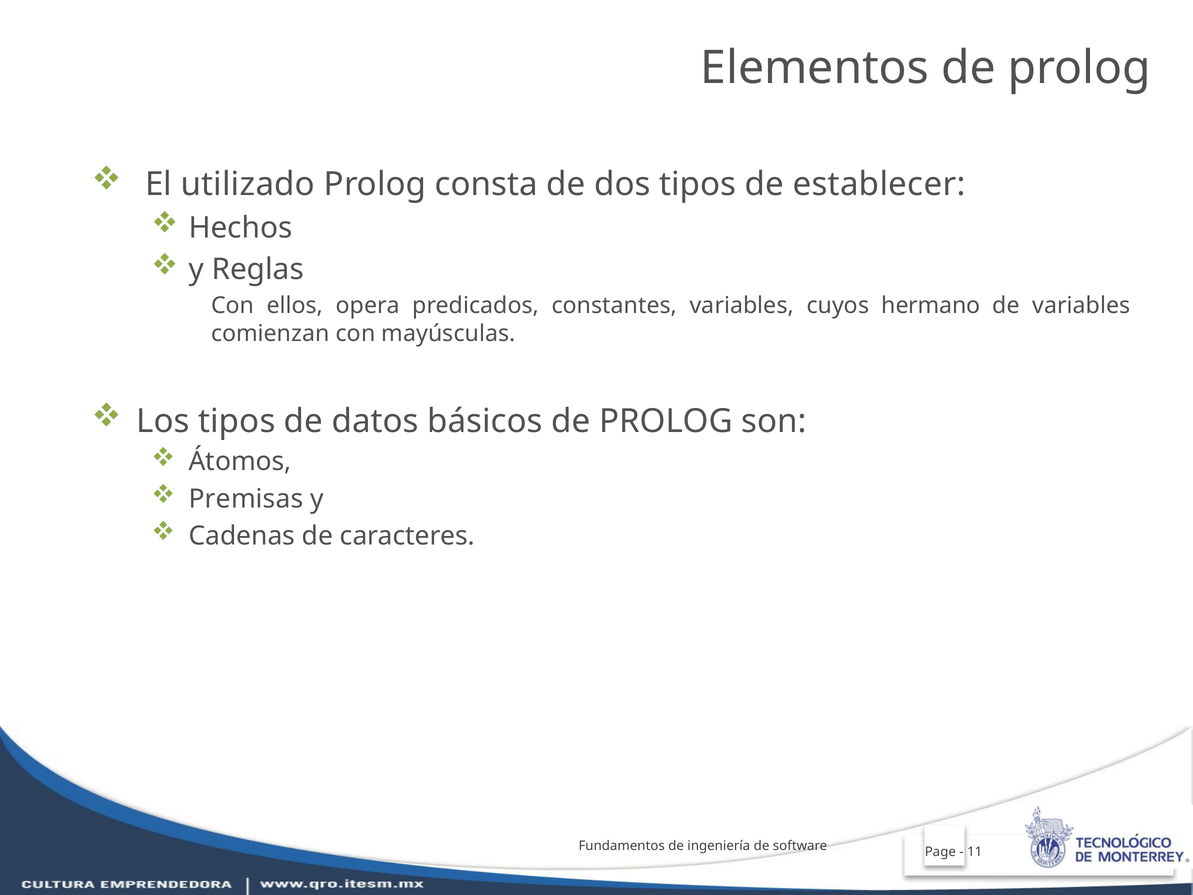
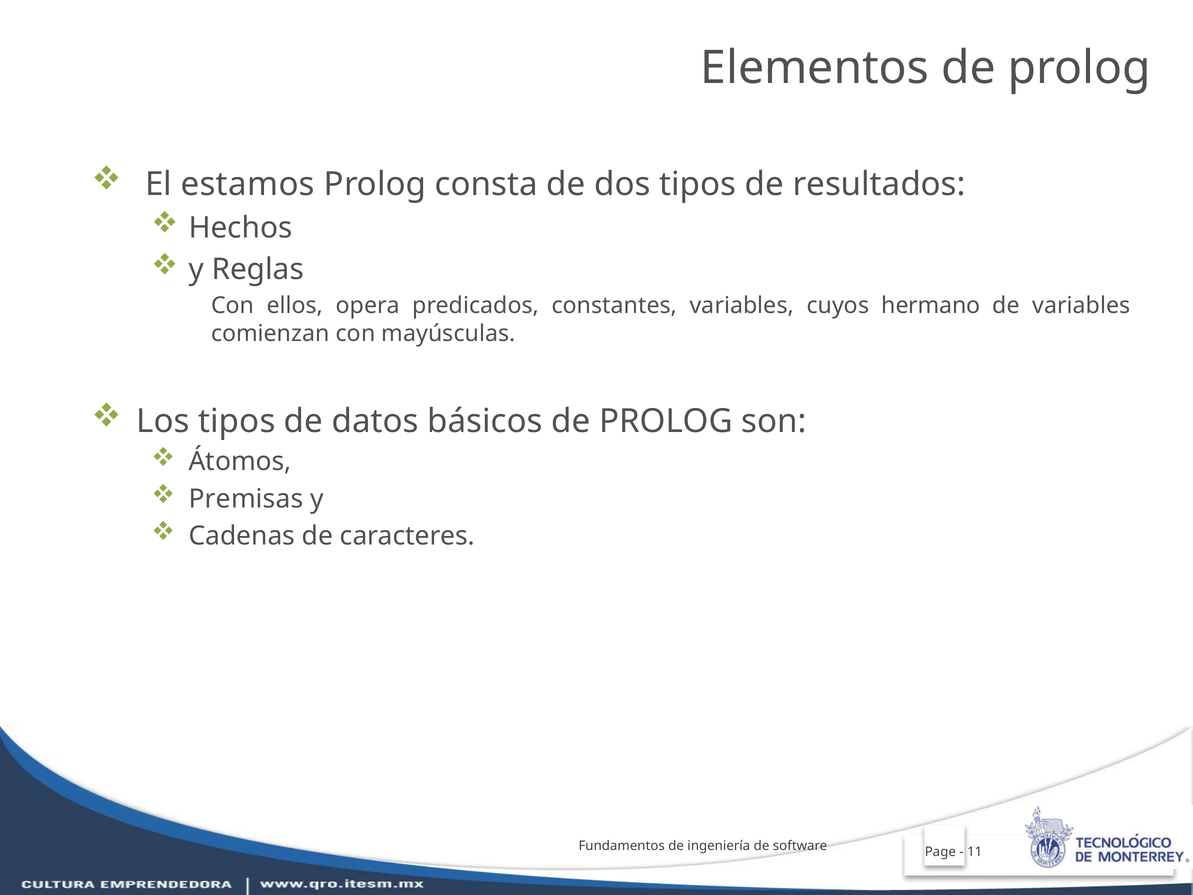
utilizado: utilizado -> estamos
establecer: establecer -> resultados
